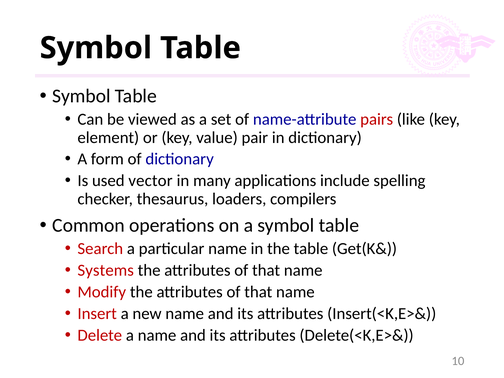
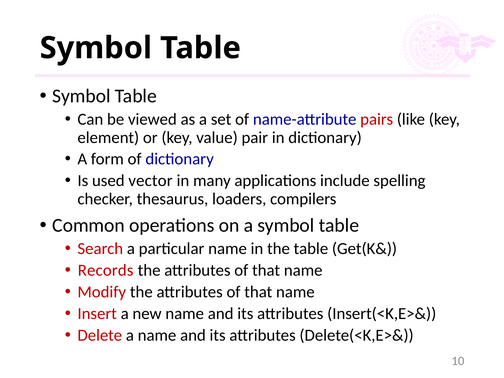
Systems: Systems -> Records
